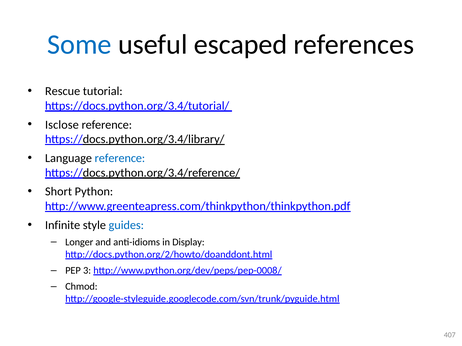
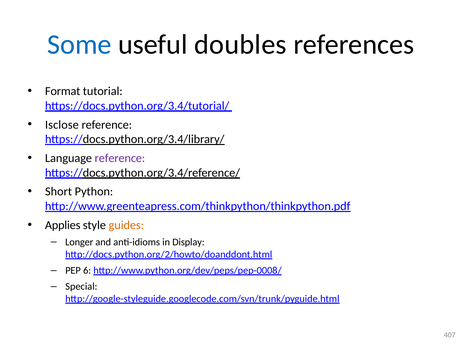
escaped: escaped -> doubles
Rescue: Rescue -> Format
reference at (120, 158) colour: blue -> purple
Infinite: Infinite -> Applies
guides colour: blue -> orange
3: 3 -> 6
Chmod: Chmod -> Special
